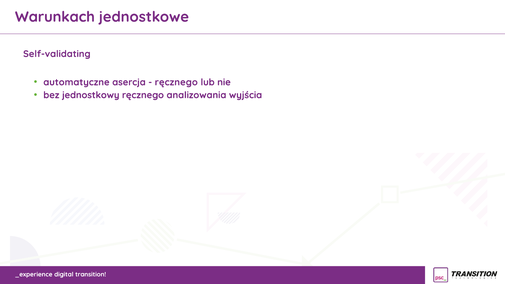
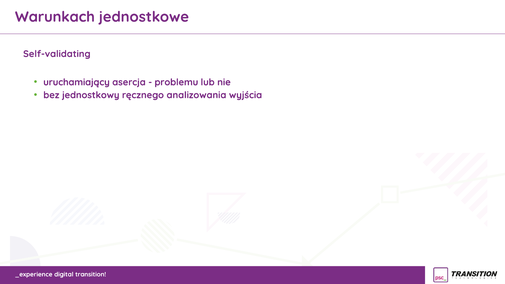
automatyczne: automatyczne -> uruchamiający
ręcznego at (176, 82): ręcznego -> problemu
